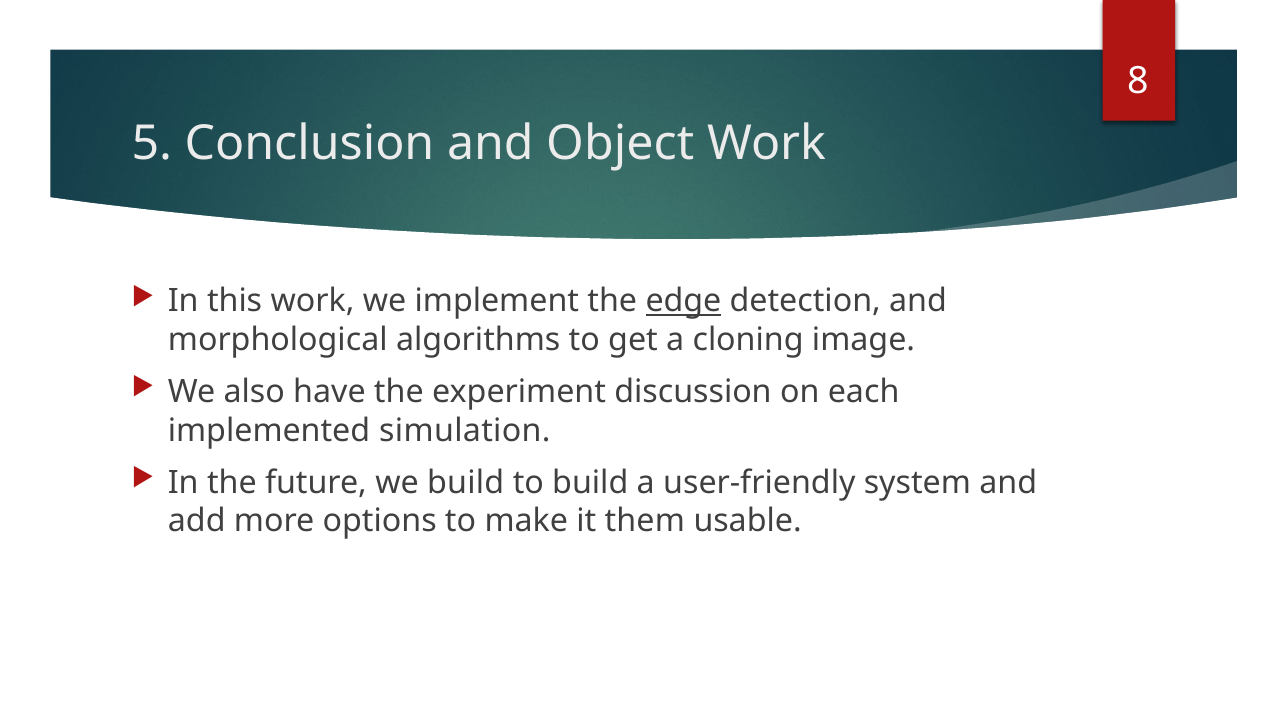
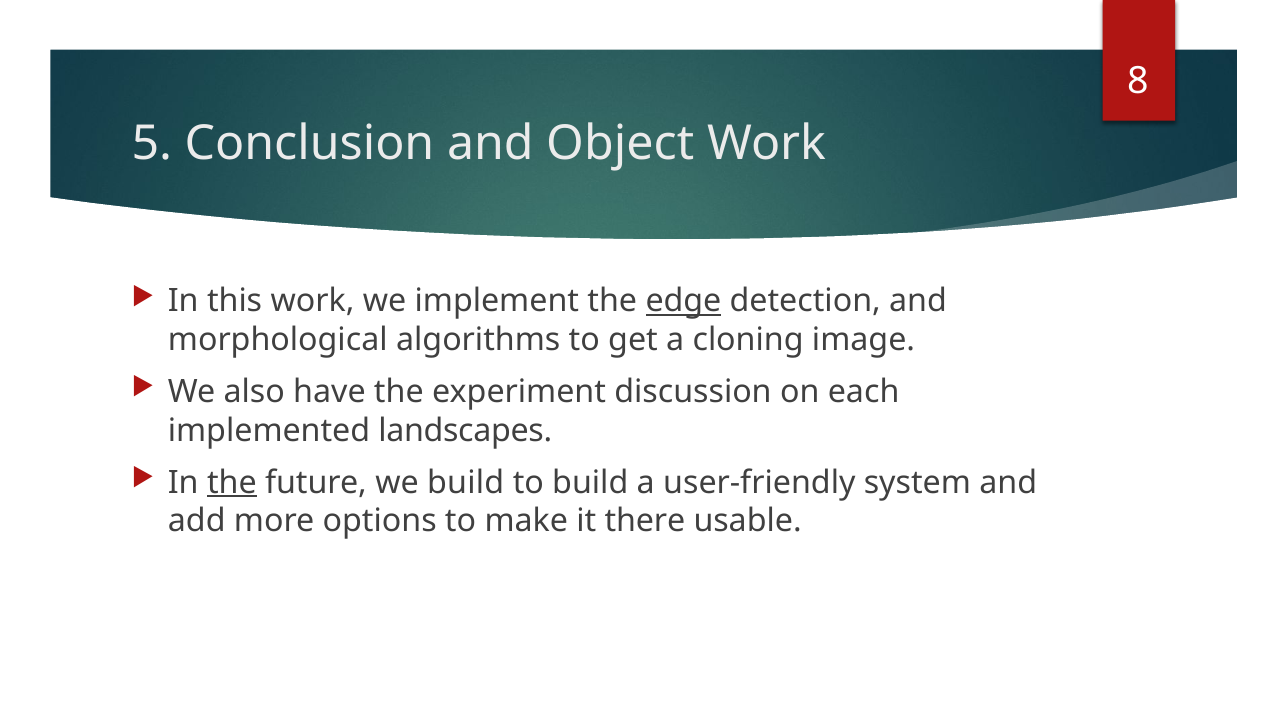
simulation: simulation -> landscapes
the at (232, 483) underline: none -> present
them: them -> there
